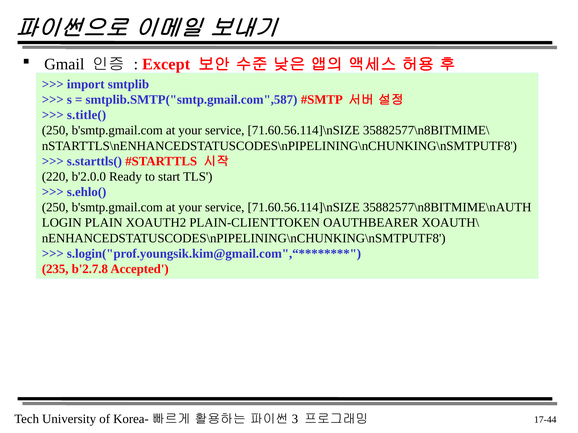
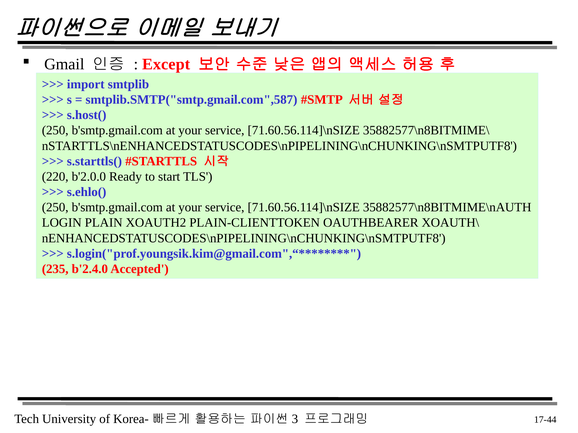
s.title(: s.title( -> s.host(
b'2.7.8: b'2.7.8 -> b'2.4.0
